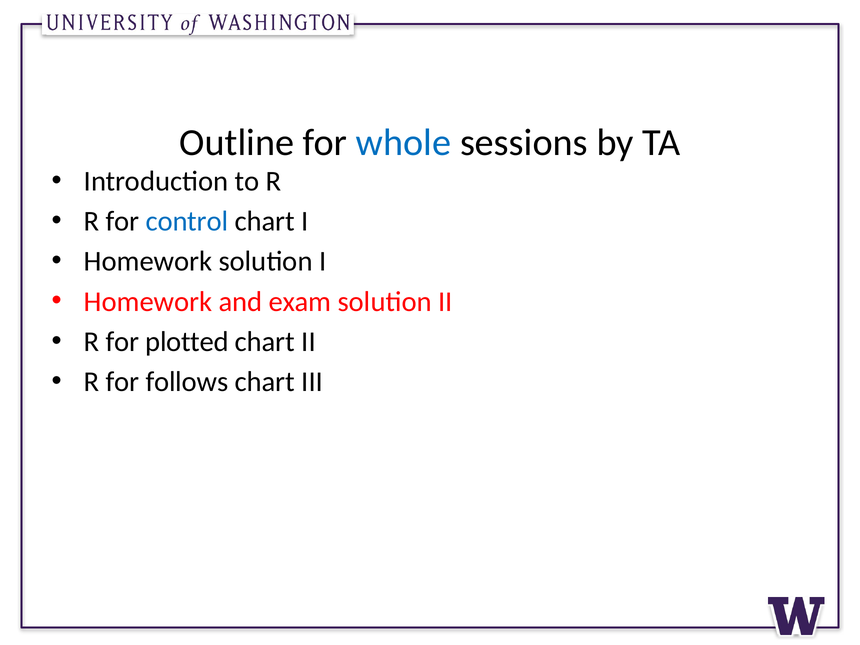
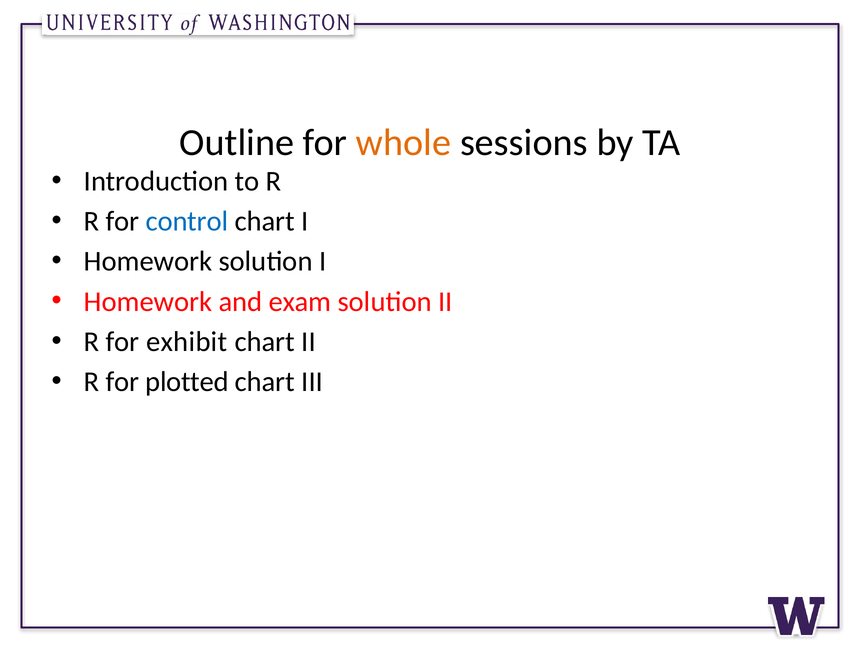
whole colour: blue -> orange
plotted: plotted -> exhibit
follows: follows -> plotted
